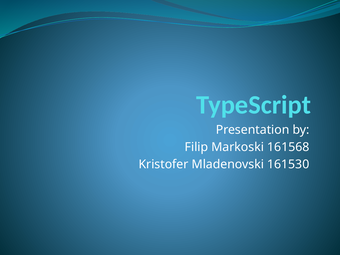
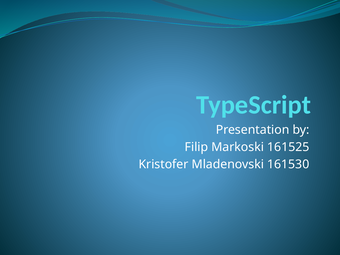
161568: 161568 -> 161525
